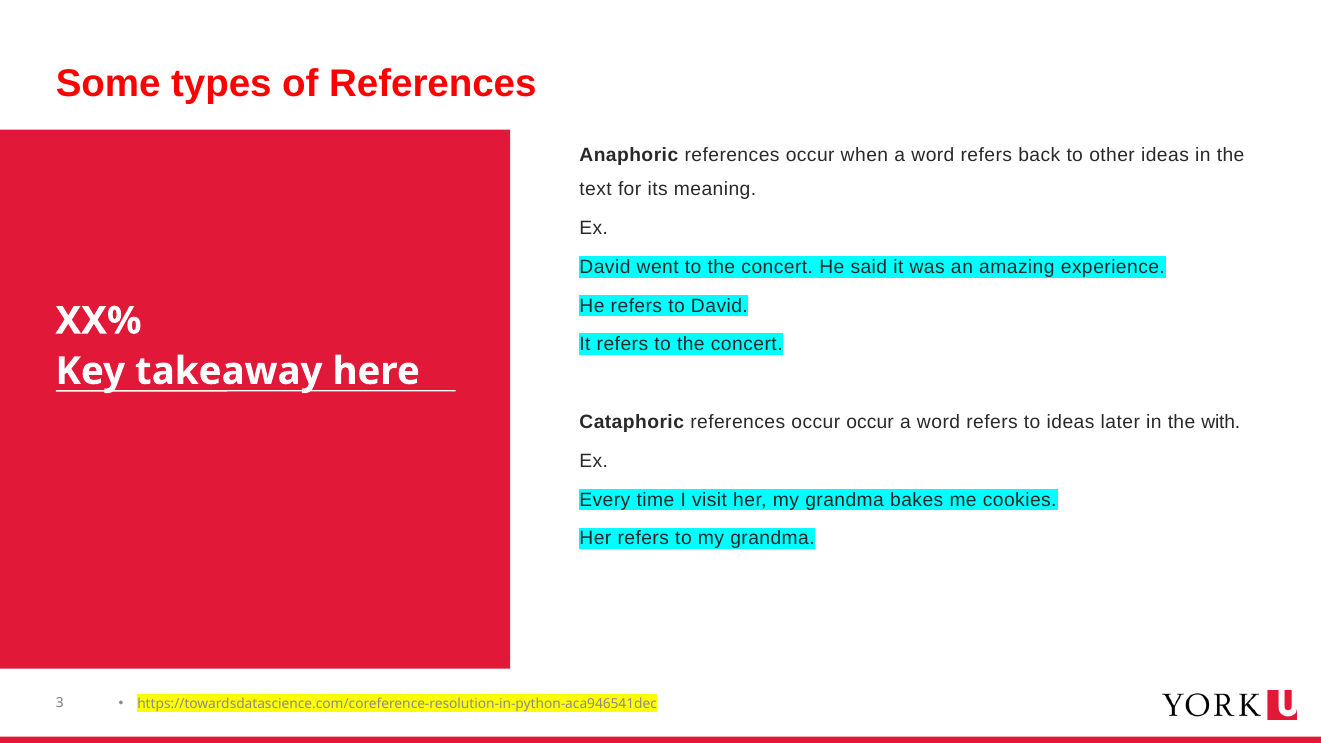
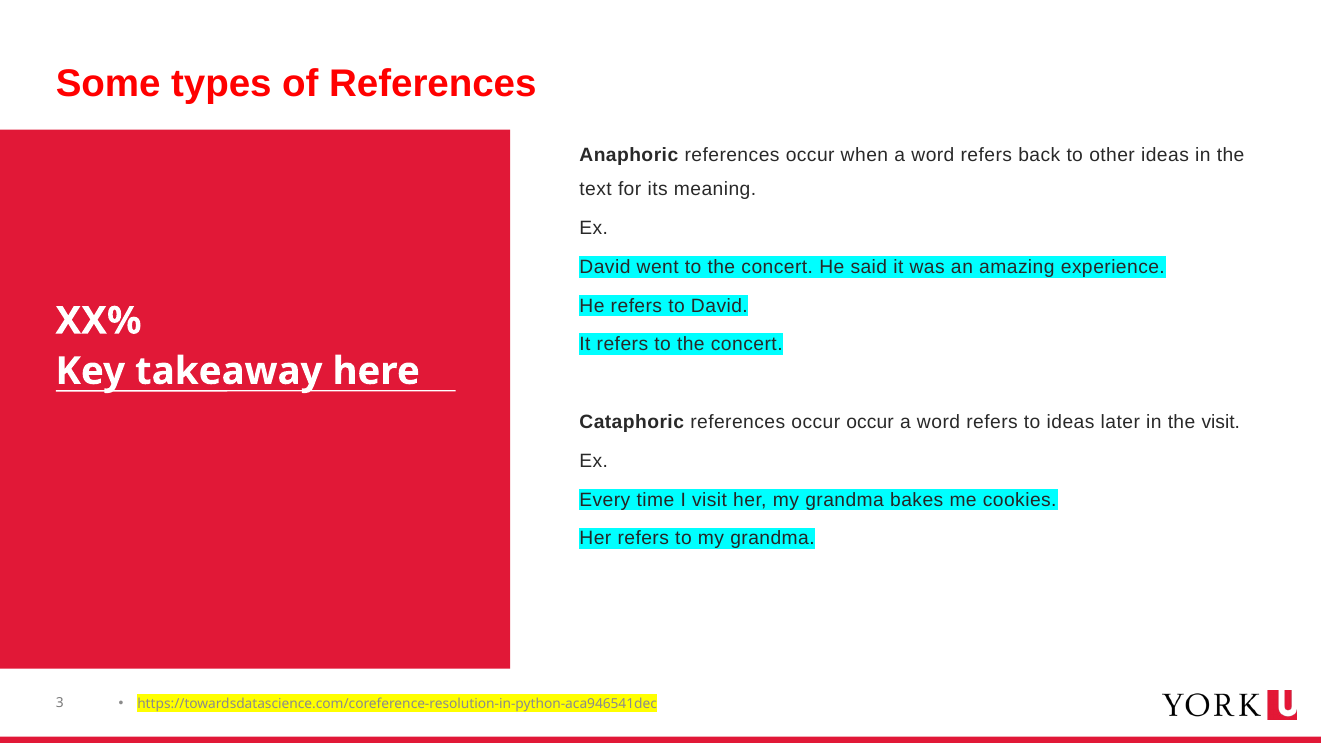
the with: with -> visit
